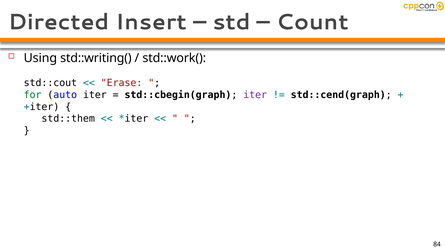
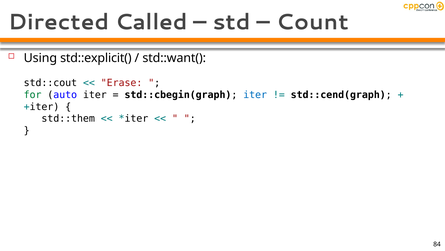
Insert: Insert -> Called
std::writing(: std::writing( -> std::explicit(
std::work(: std::work( -> std::want(
iter at (255, 95) colour: purple -> blue
